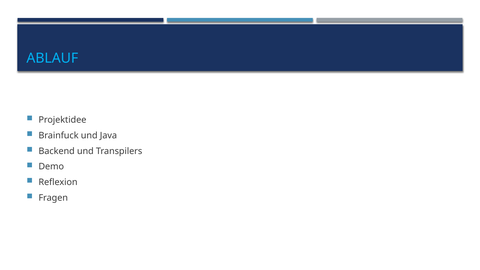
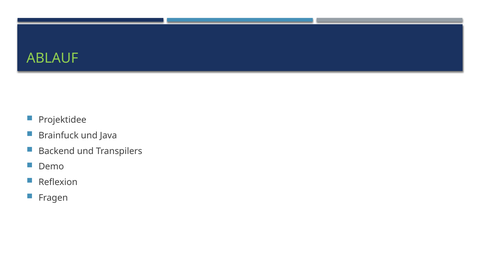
ABLAUF colour: light blue -> light green
